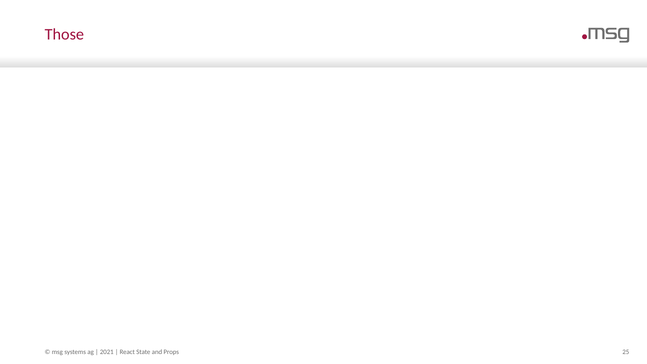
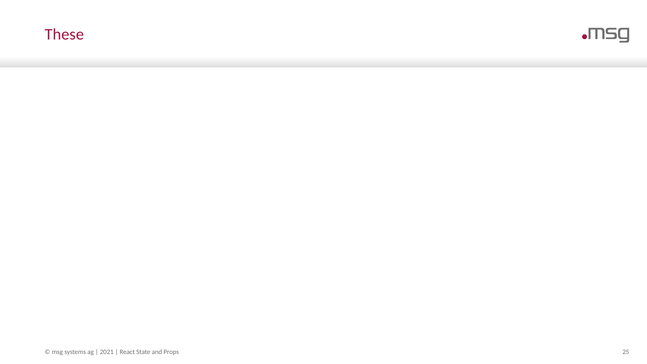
Those: Those -> These
